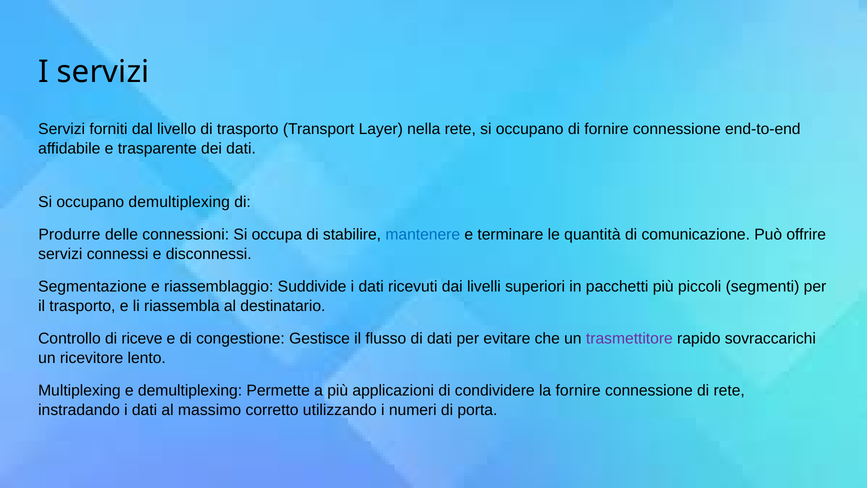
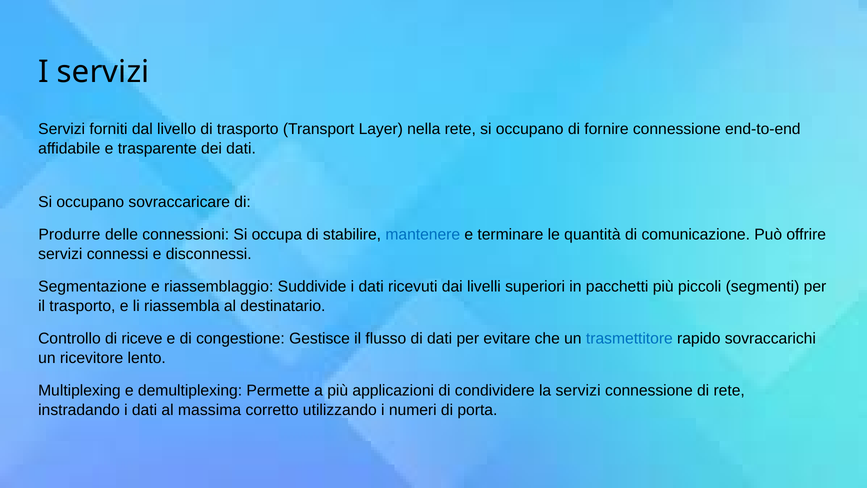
occupano demultiplexing: demultiplexing -> sovraccaricare
trasmettitore colour: purple -> blue
la fornire: fornire -> servizi
massimo: massimo -> massima
